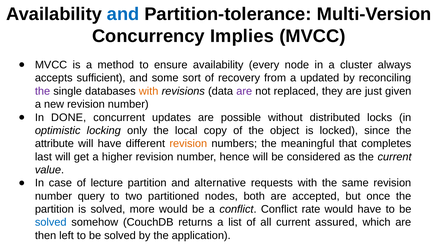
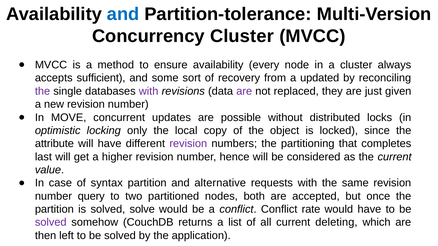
Concurrency Implies: Implies -> Cluster
with at (149, 91) colour: orange -> purple
DONE: DONE -> MOVE
revision at (188, 144) colour: orange -> purple
meaningful: meaningful -> partitioning
lecture: lecture -> syntax
more: more -> solve
solved at (51, 223) colour: blue -> purple
assured: assured -> deleting
